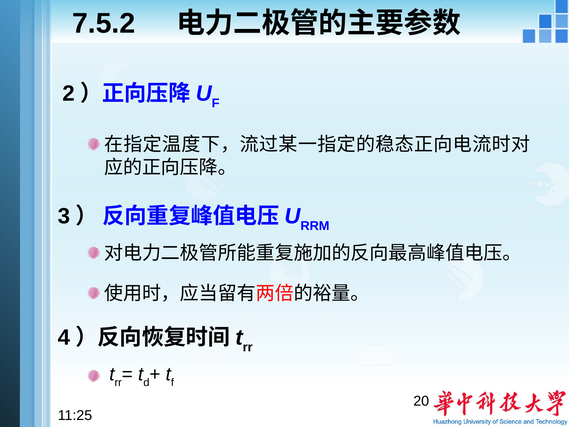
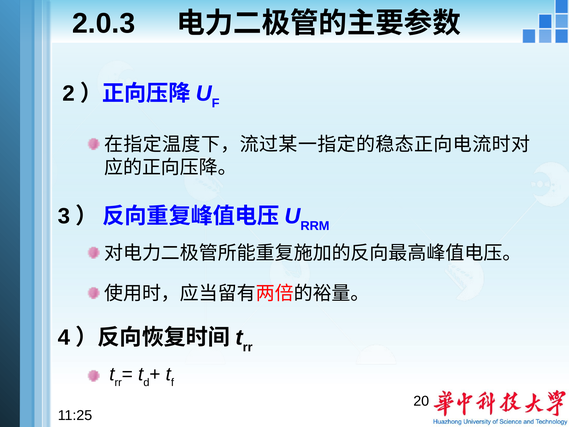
7.5.2: 7.5.2 -> 2.0.3
